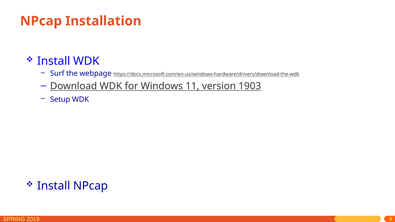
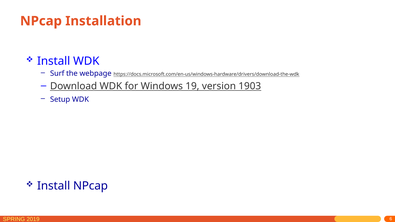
11: 11 -> 19
